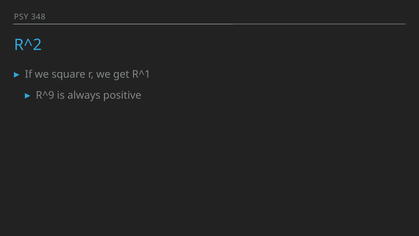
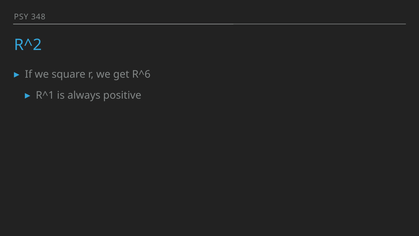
R^1: R^1 -> R^6
R^9: R^9 -> R^1
